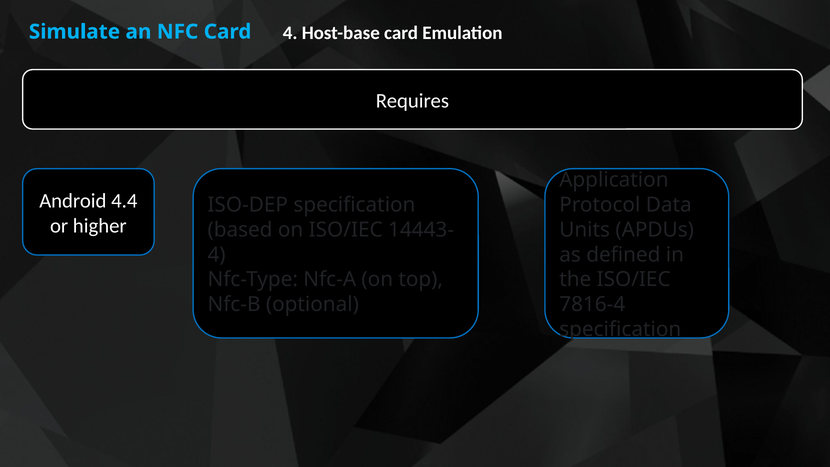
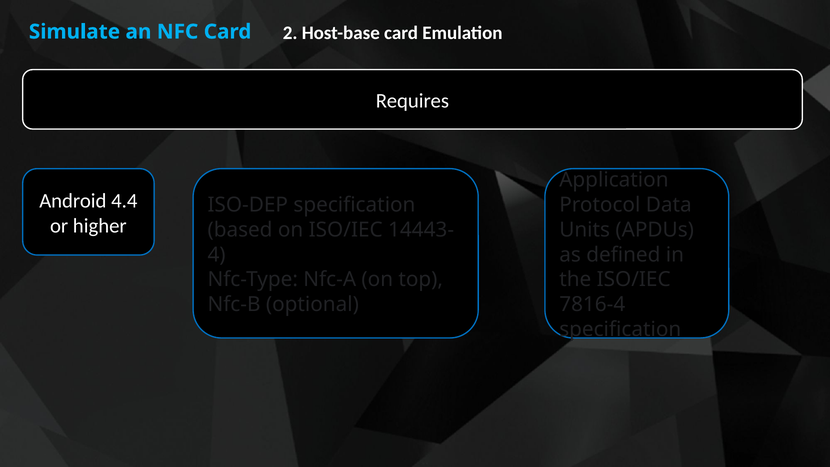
Card 4: 4 -> 2
